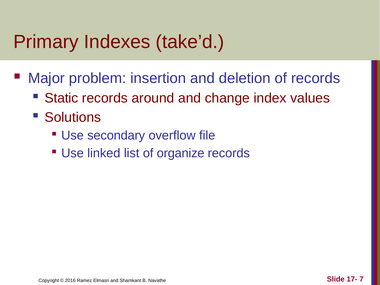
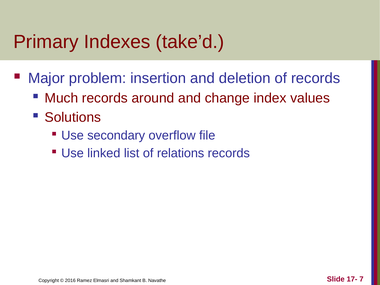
Static: Static -> Much
organize: organize -> relations
